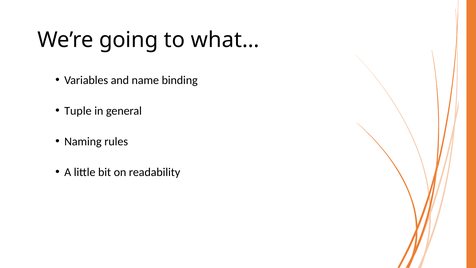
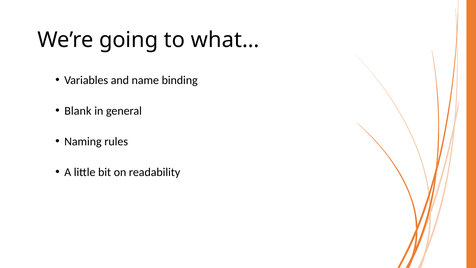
Tuple: Tuple -> Blank
